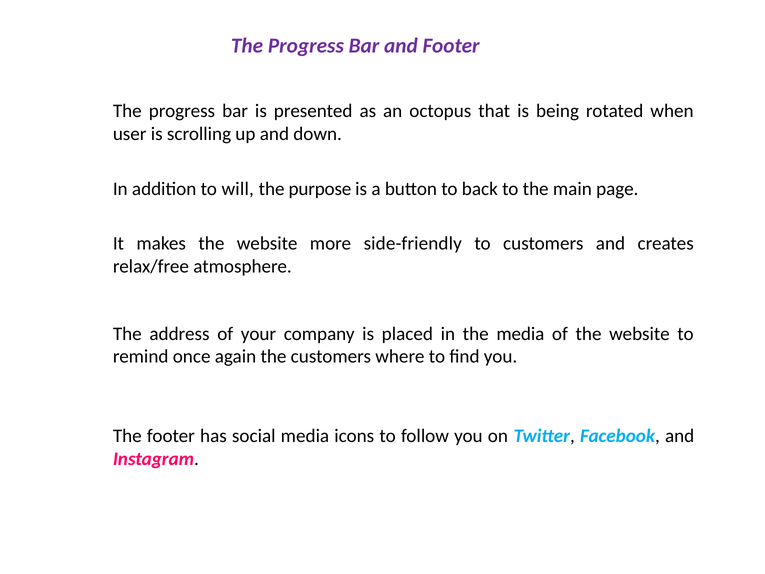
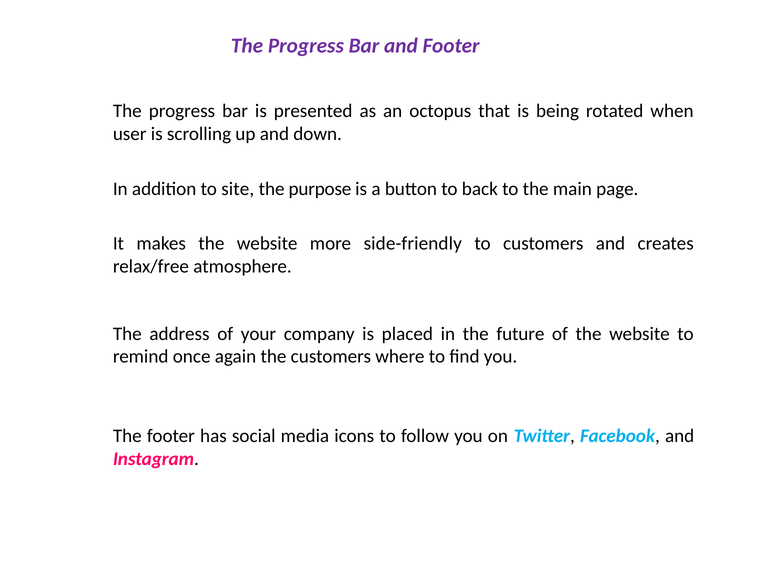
will: will -> site
the media: media -> future
